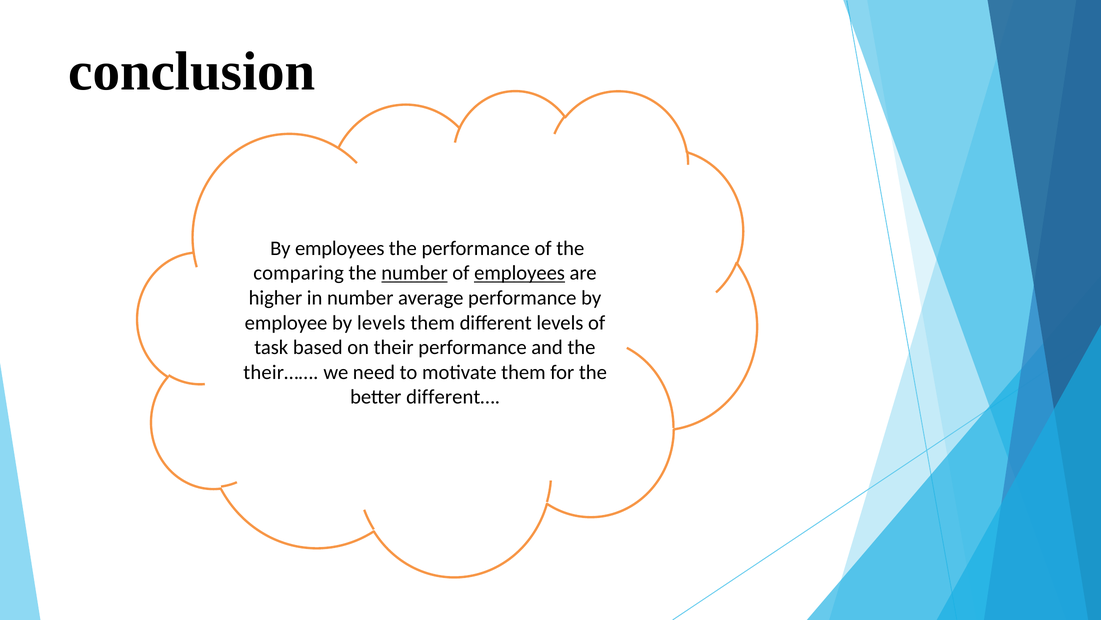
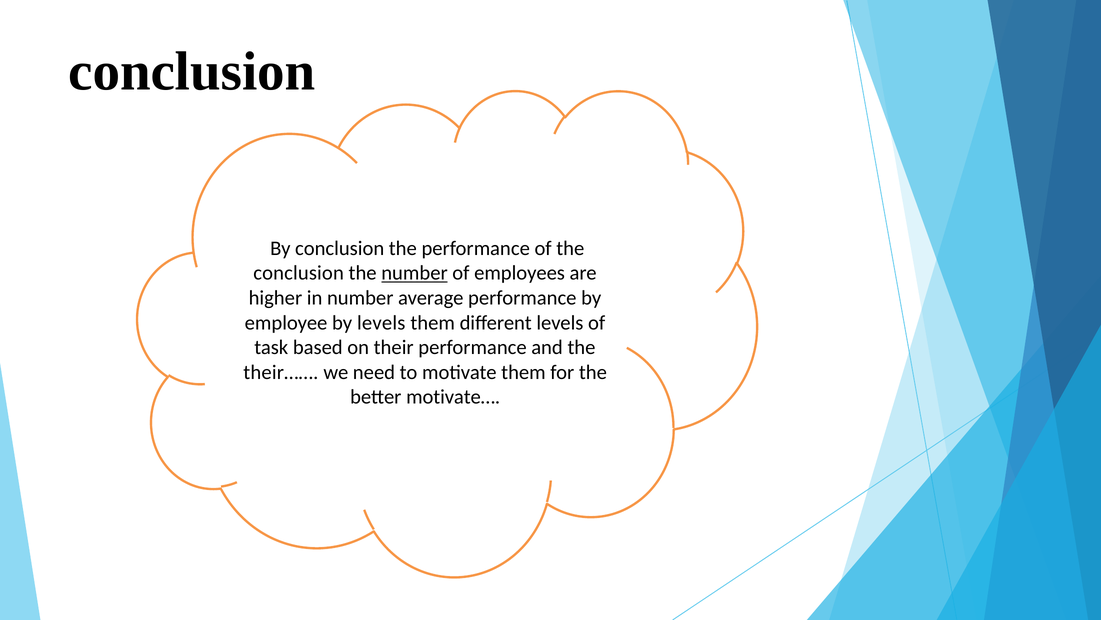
By employees: employees -> conclusion
comparing at (299, 273): comparing -> conclusion
employees at (520, 273) underline: present -> none
different…: different… -> motivate…
